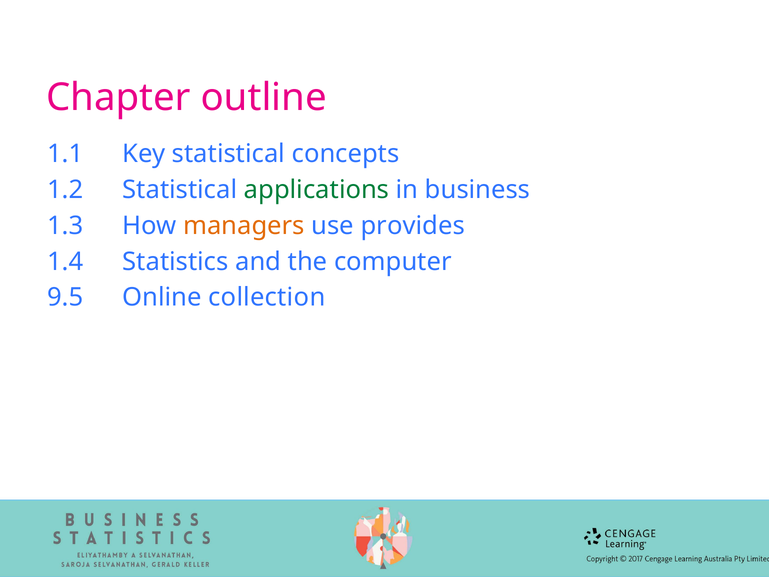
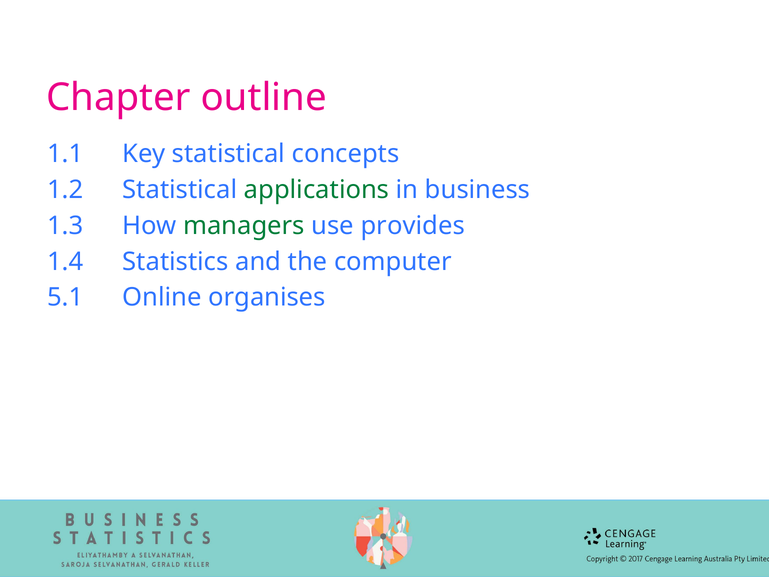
managers colour: orange -> green
9.5: 9.5 -> 5.1
collection: collection -> organises
